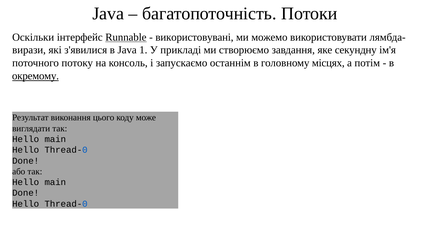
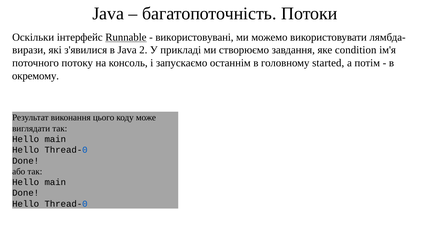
1: 1 -> 2
секундну: секундну -> condition
місцях: місцях -> started
окремому underline: present -> none
